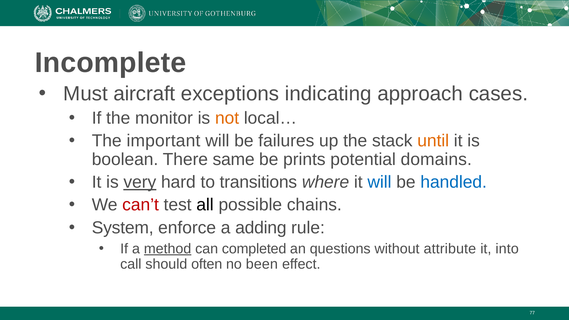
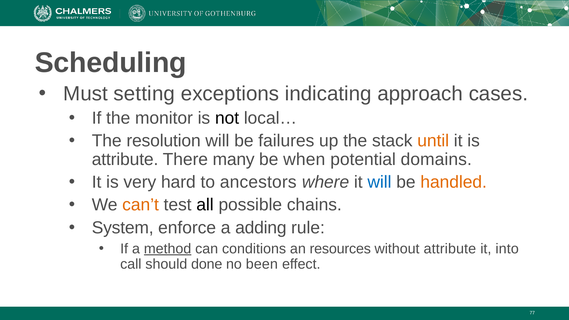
Incomplete: Incomplete -> Scheduling
aircraft: aircraft -> setting
not colour: orange -> black
important: important -> resolution
boolean at (125, 160): boolean -> attribute
same: same -> many
prints: prints -> when
very underline: present -> none
transitions: transitions -> ancestors
handled colour: blue -> orange
can’t colour: red -> orange
completed: completed -> conditions
questions: questions -> resources
often: often -> done
